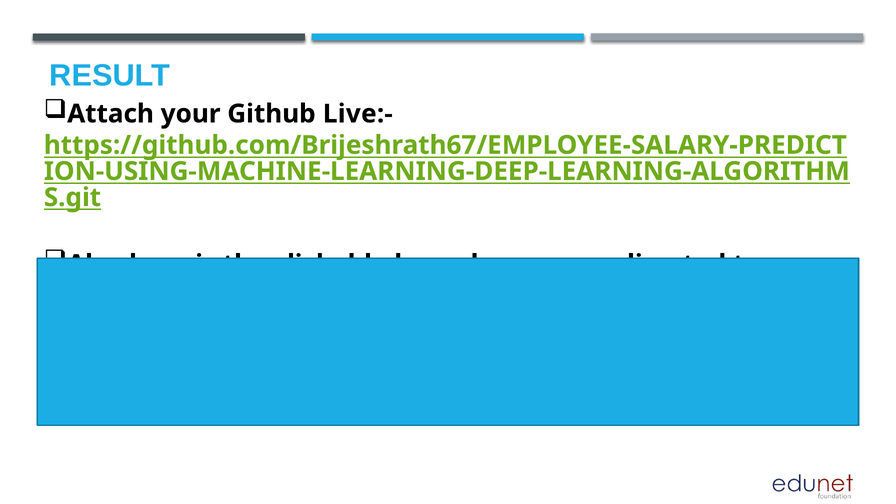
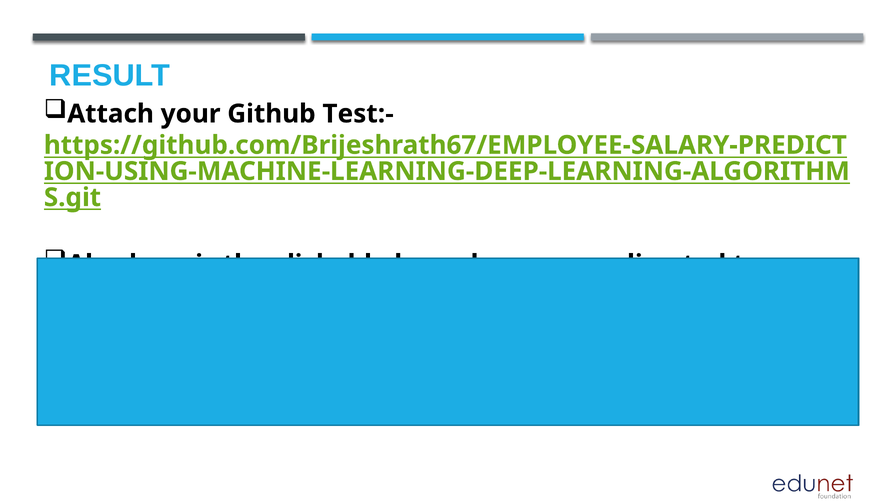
Live:-: Live:- -> Test:-
